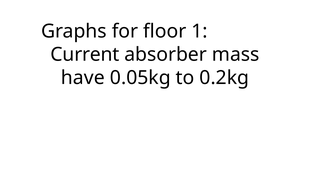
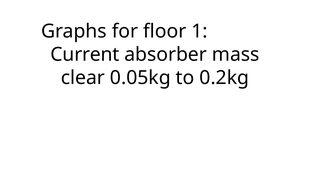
have: have -> clear
